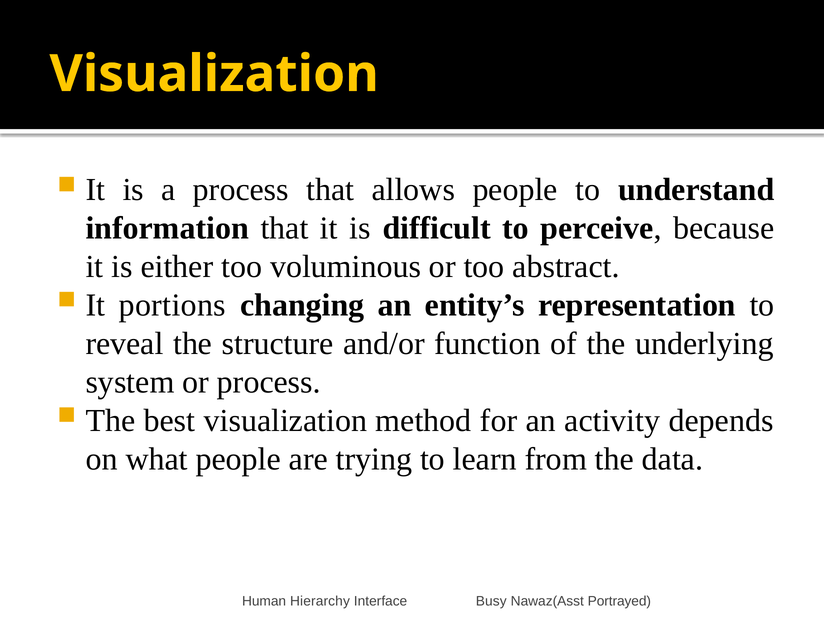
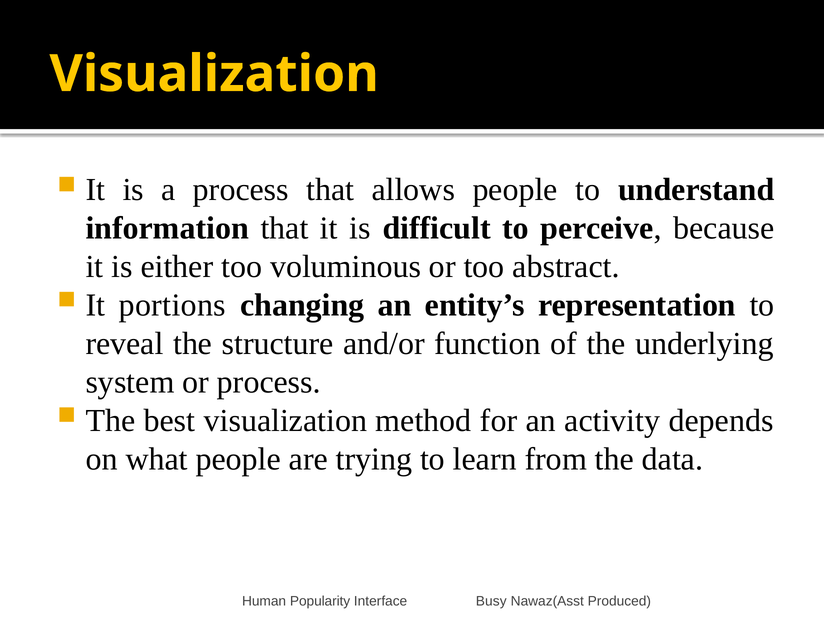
Hierarchy: Hierarchy -> Popularity
Portrayed: Portrayed -> Produced
